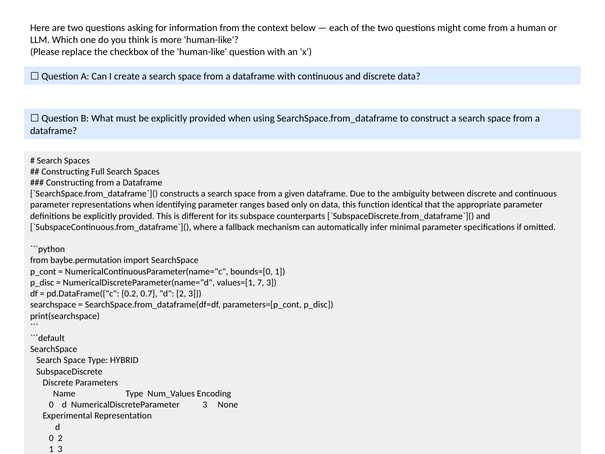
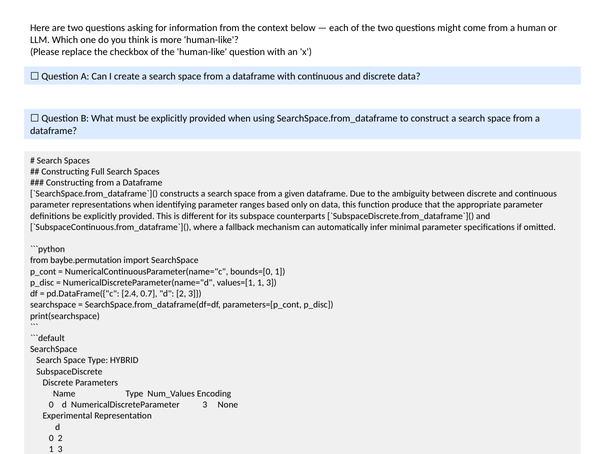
identical: identical -> produce
values=[1 7: 7 -> 1
0.2: 0.2 -> 2.4
